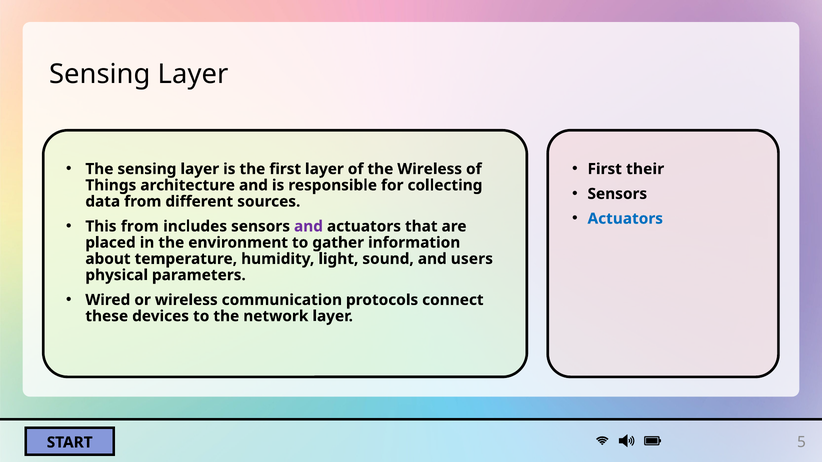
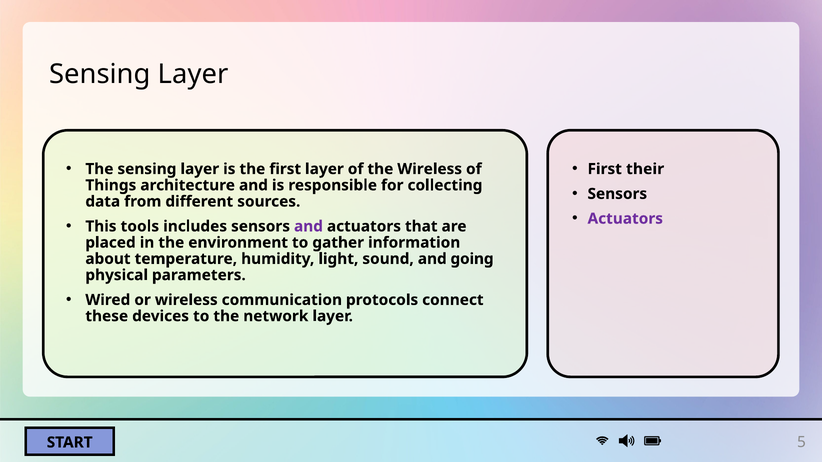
Actuators at (625, 219) colour: blue -> purple
This from: from -> tools
users: users -> going
